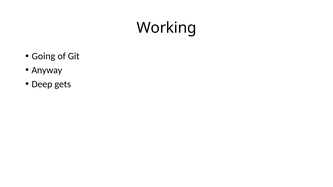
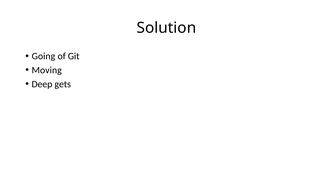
Working: Working -> Solution
Anyway: Anyway -> Moving
